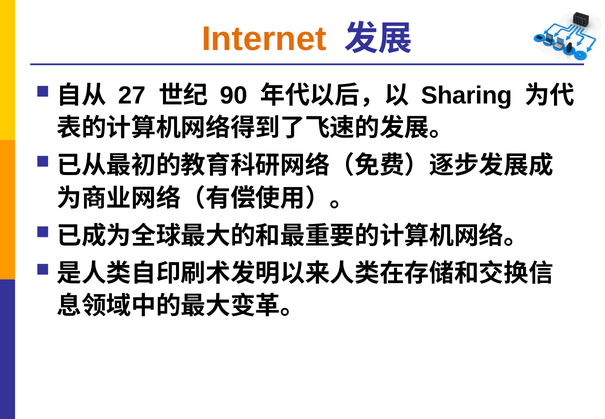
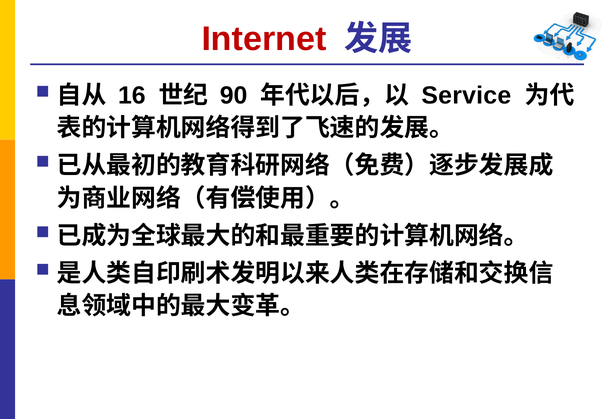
Internet colour: orange -> red
27: 27 -> 16
Sharing: Sharing -> Service
